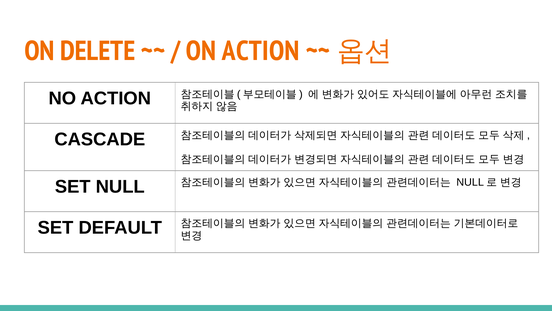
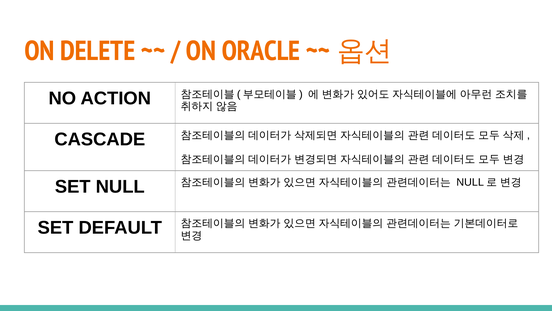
ON ACTION: ACTION -> ORACLE
